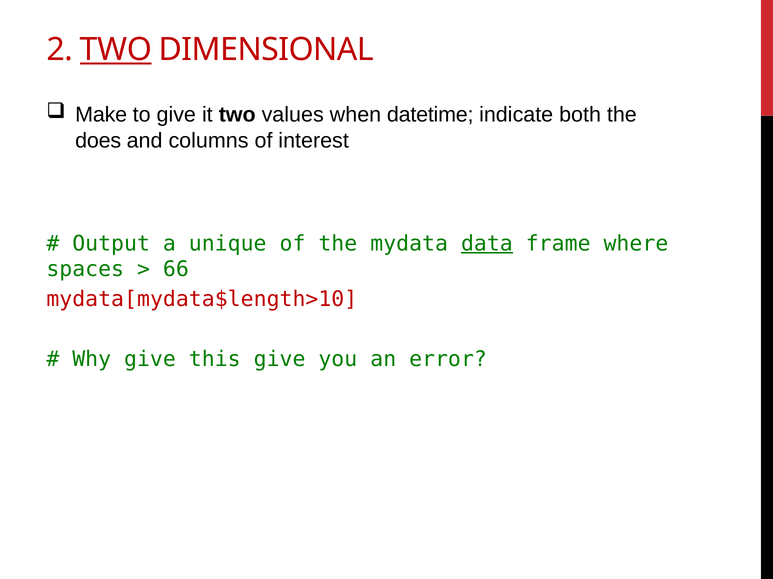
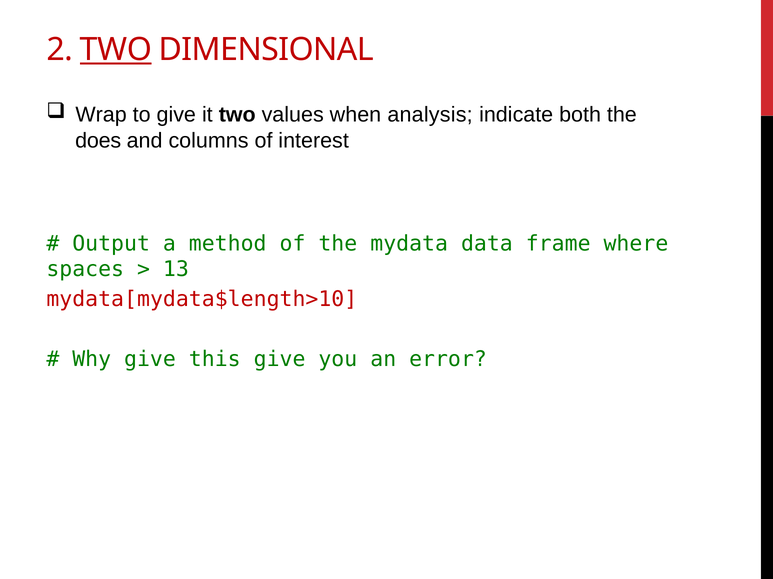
Make: Make -> Wrap
datetime: datetime -> analysis
unique: unique -> method
data underline: present -> none
66: 66 -> 13
